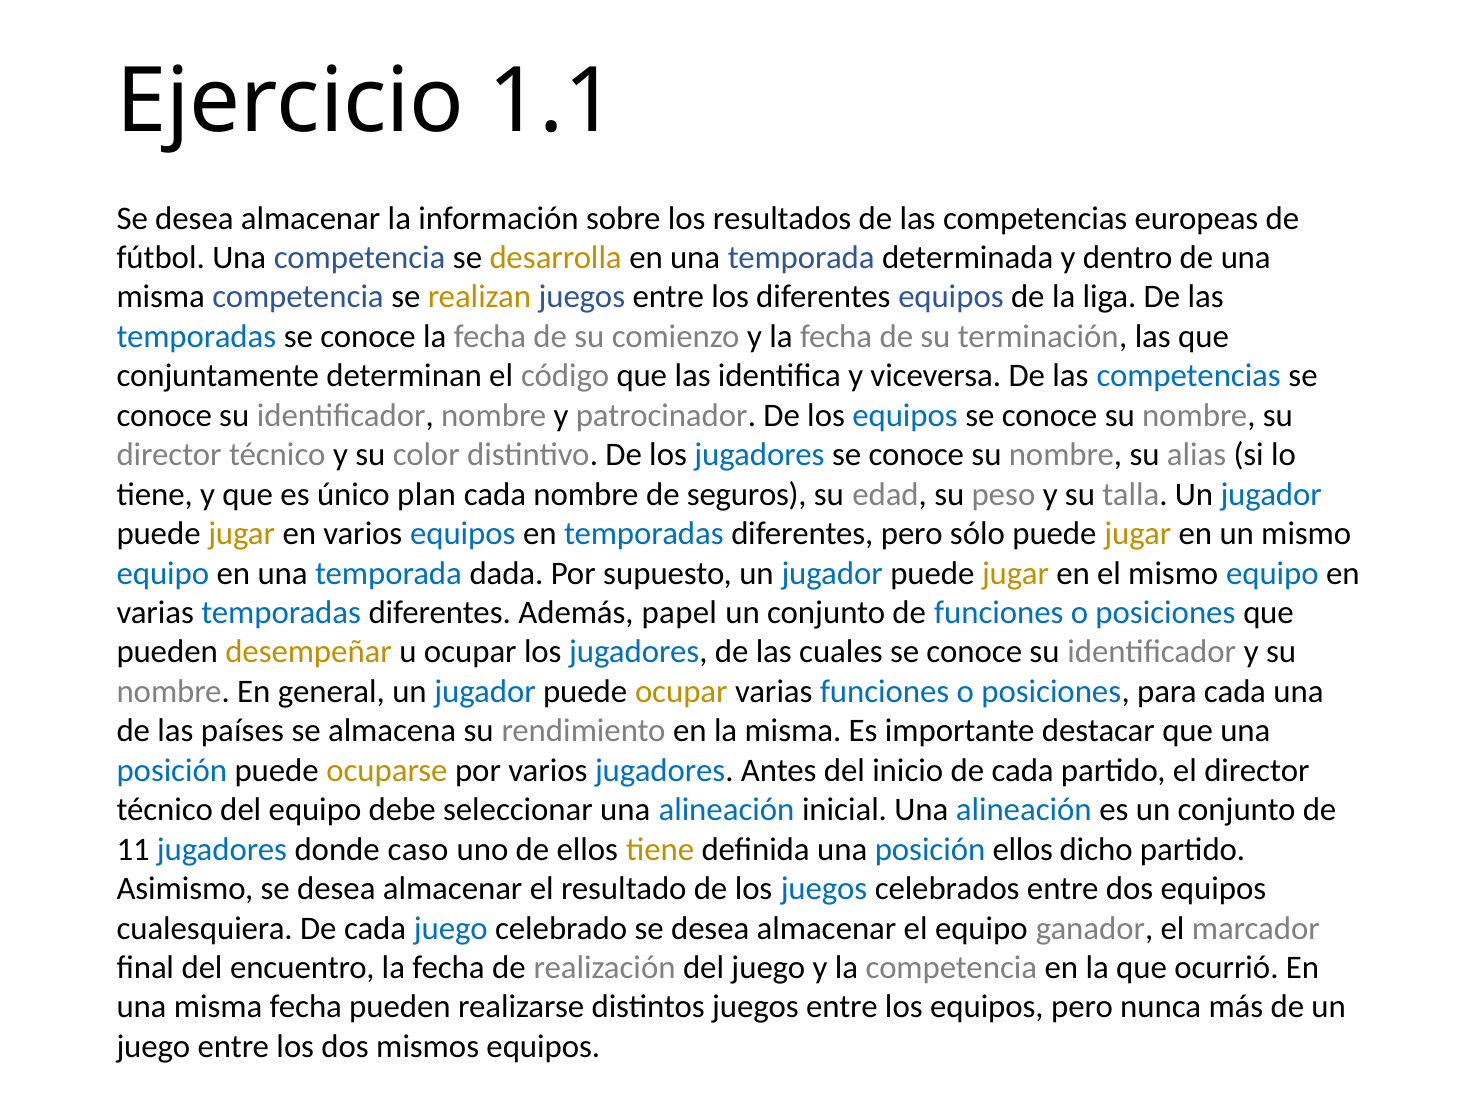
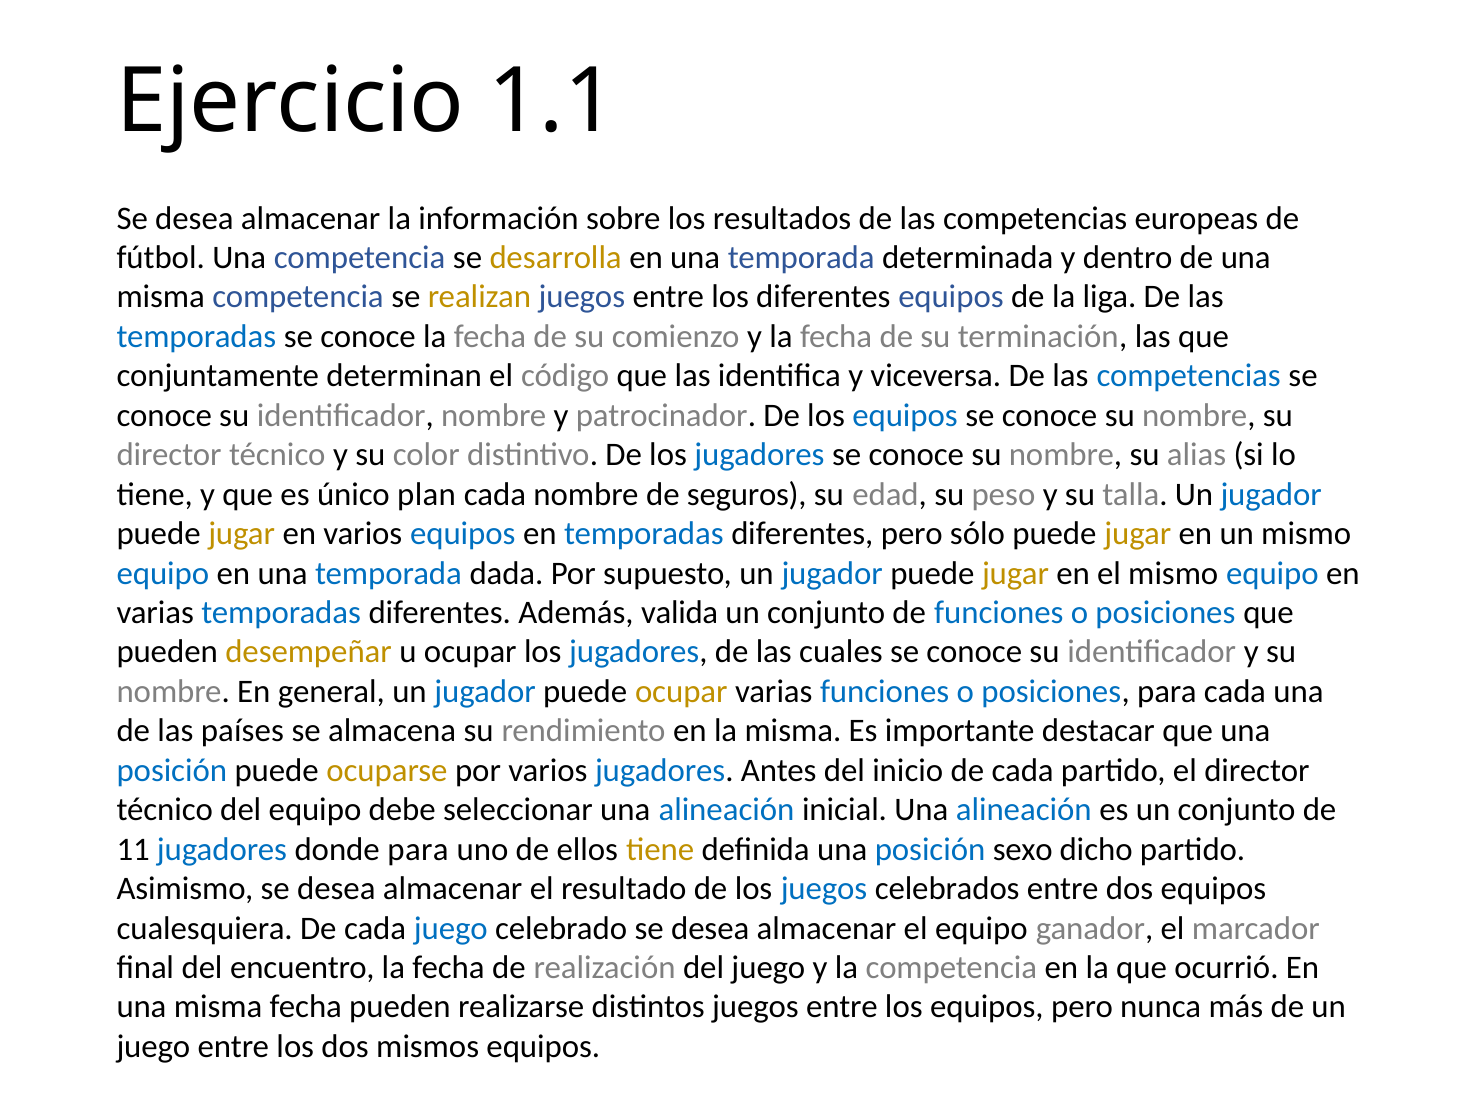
papel: papel -> valida
donde caso: caso -> para
posición ellos: ellos -> sexo
